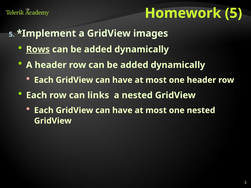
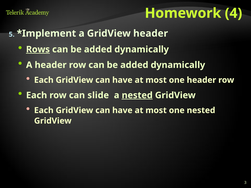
Homework 5: 5 -> 4
GridView images: images -> header
links: links -> slide
nested at (137, 95) underline: none -> present
